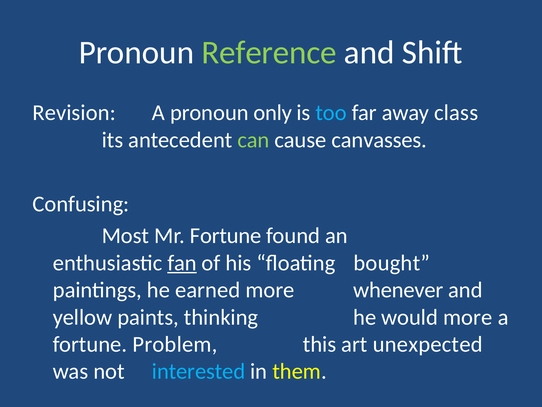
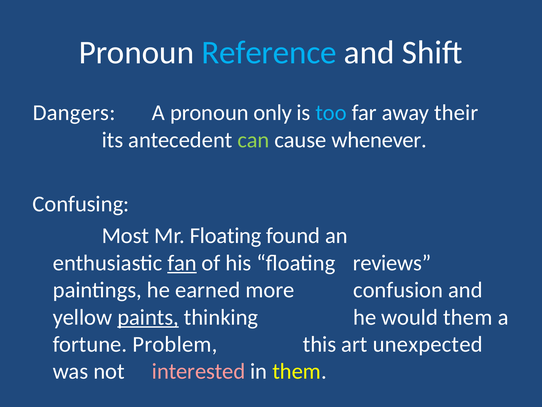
Reference colour: light green -> light blue
Revision: Revision -> Dangers
class: class -> their
canvasses: canvasses -> whenever
Mr Fortune: Fortune -> Floating
bought: bought -> reviews
whenever: whenever -> confusion
paints underline: none -> present
would more: more -> them
interested colour: light blue -> pink
